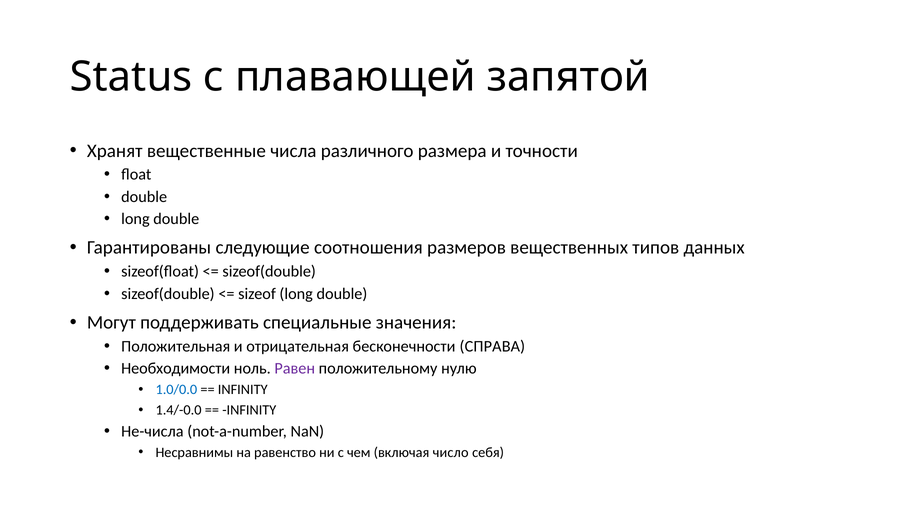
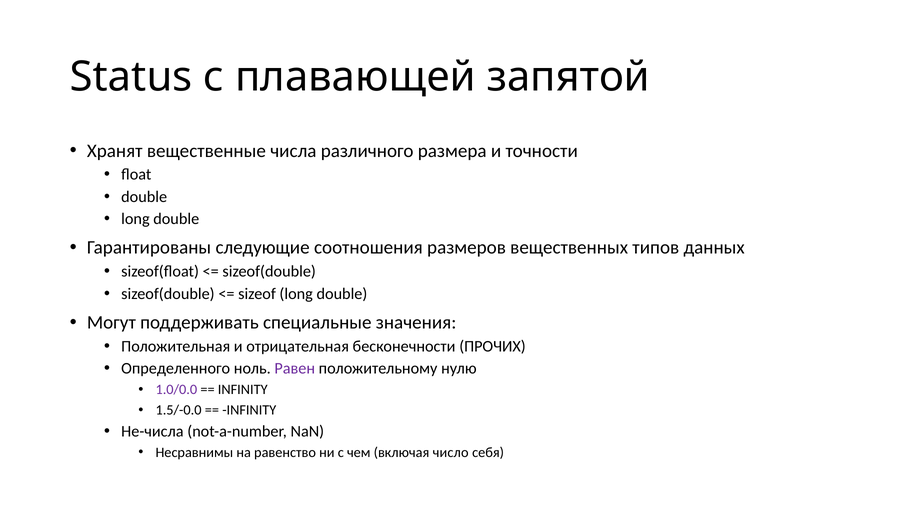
СПРАВА: СПРАВА -> ПРОЧИХ
Необходимости: Необходимости -> Определенного
1.0/0.0 colour: blue -> purple
1.4/-0.0: 1.4/-0.0 -> 1.5/-0.0
